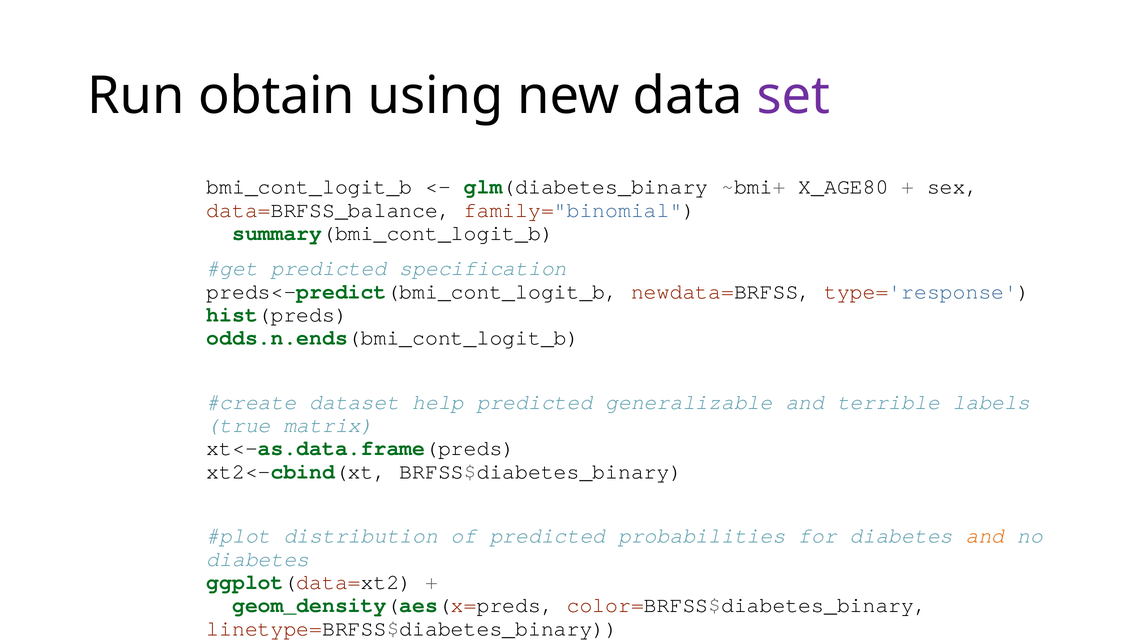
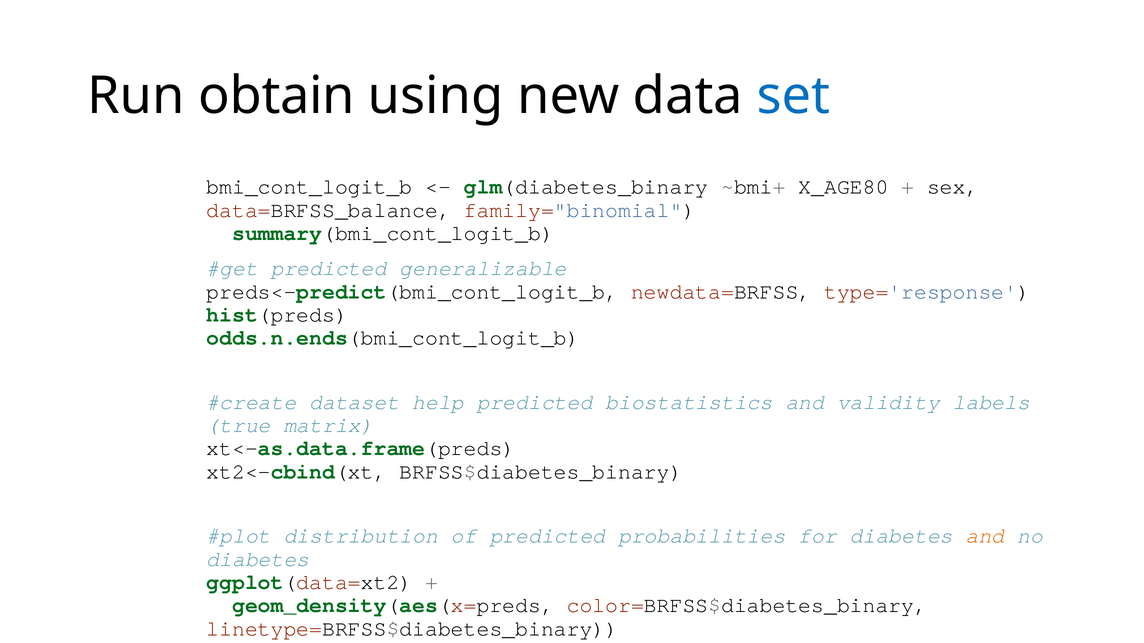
set colour: purple -> blue
specification: specification -> generalizable
generalizable: generalizable -> biostatistics
terrible: terrible -> validity
